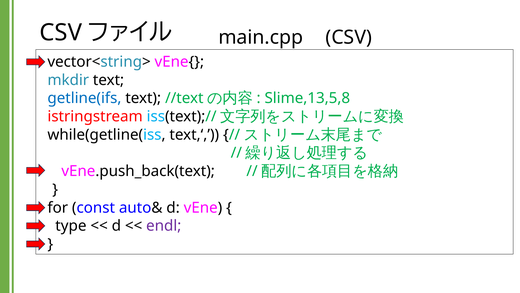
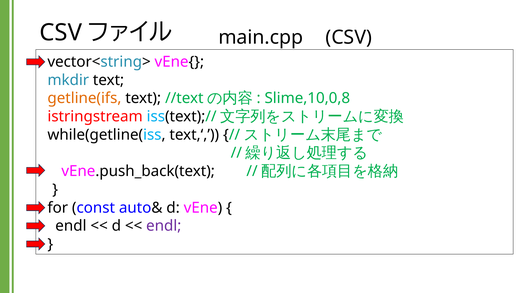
getline(ifs colour: blue -> orange
Slime,13,5,8: Slime,13,5,8 -> Slime,10,0,8
type at (71, 226): type -> endl
